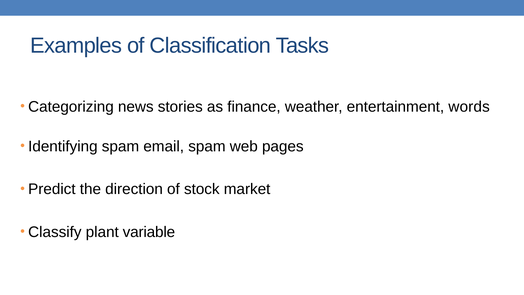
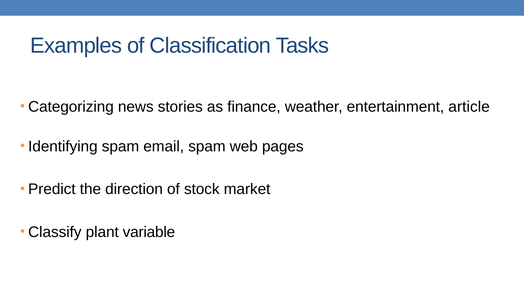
words: words -> article
